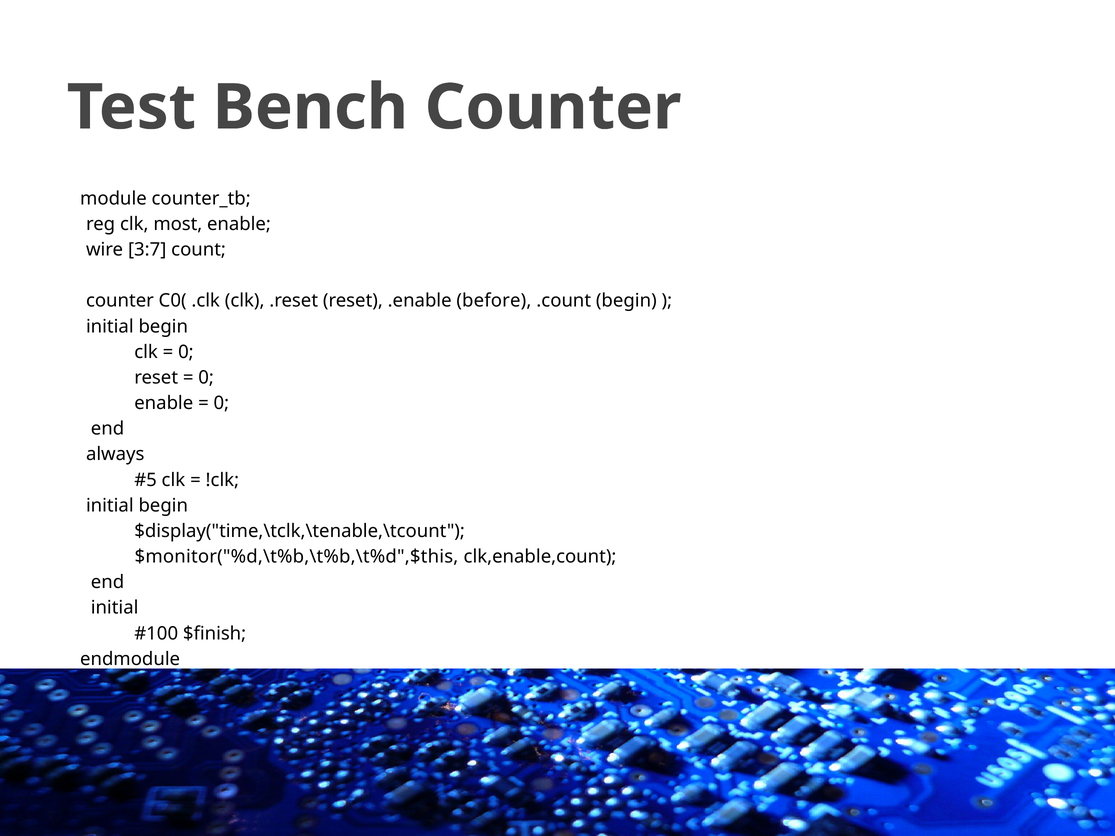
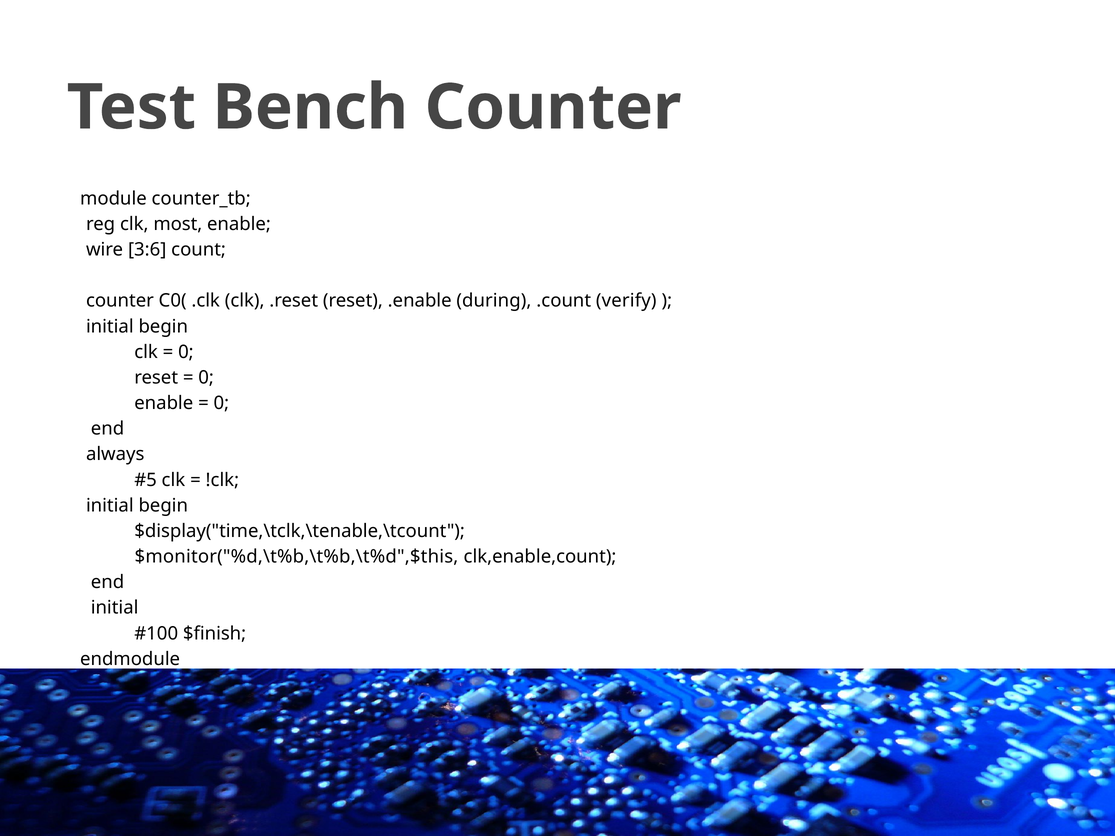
3:7: 3:7 -> 3:6
before: before -> during
.count begin: begin -> verify
